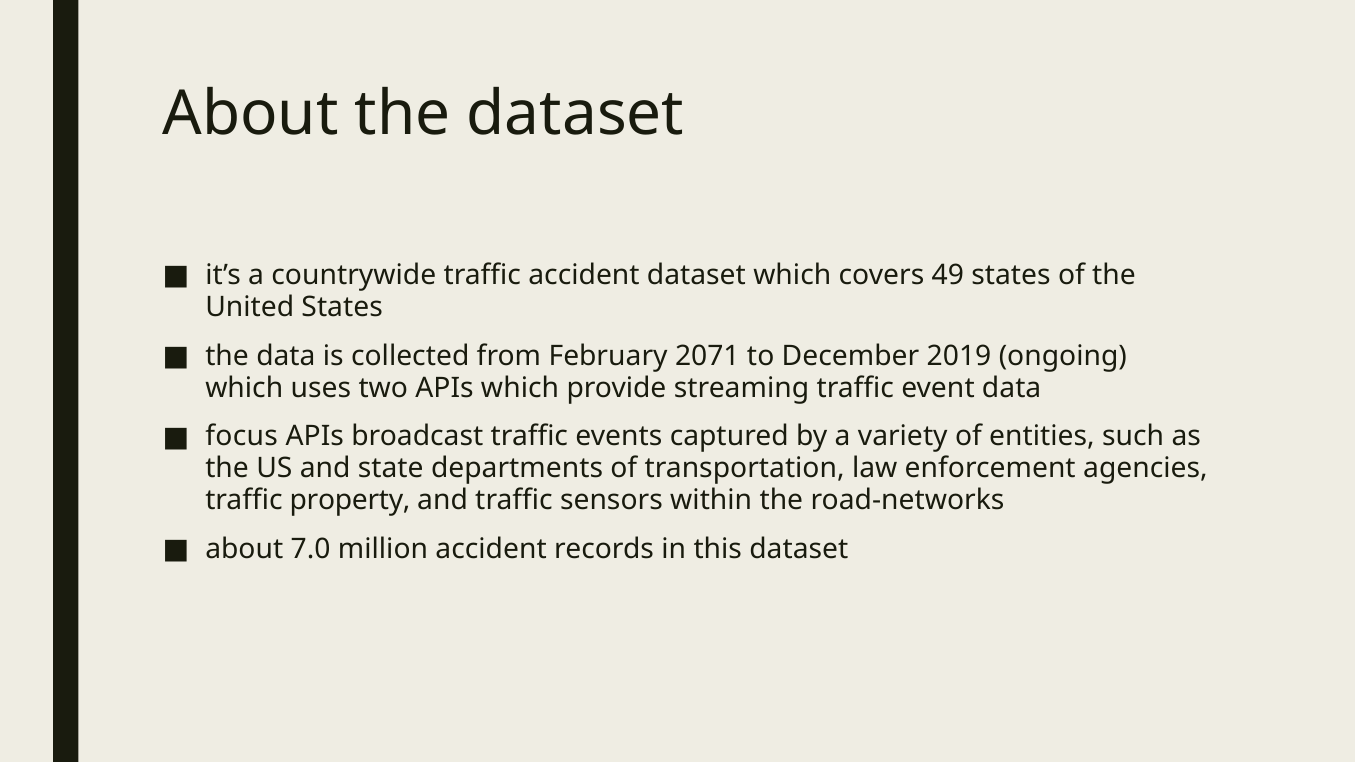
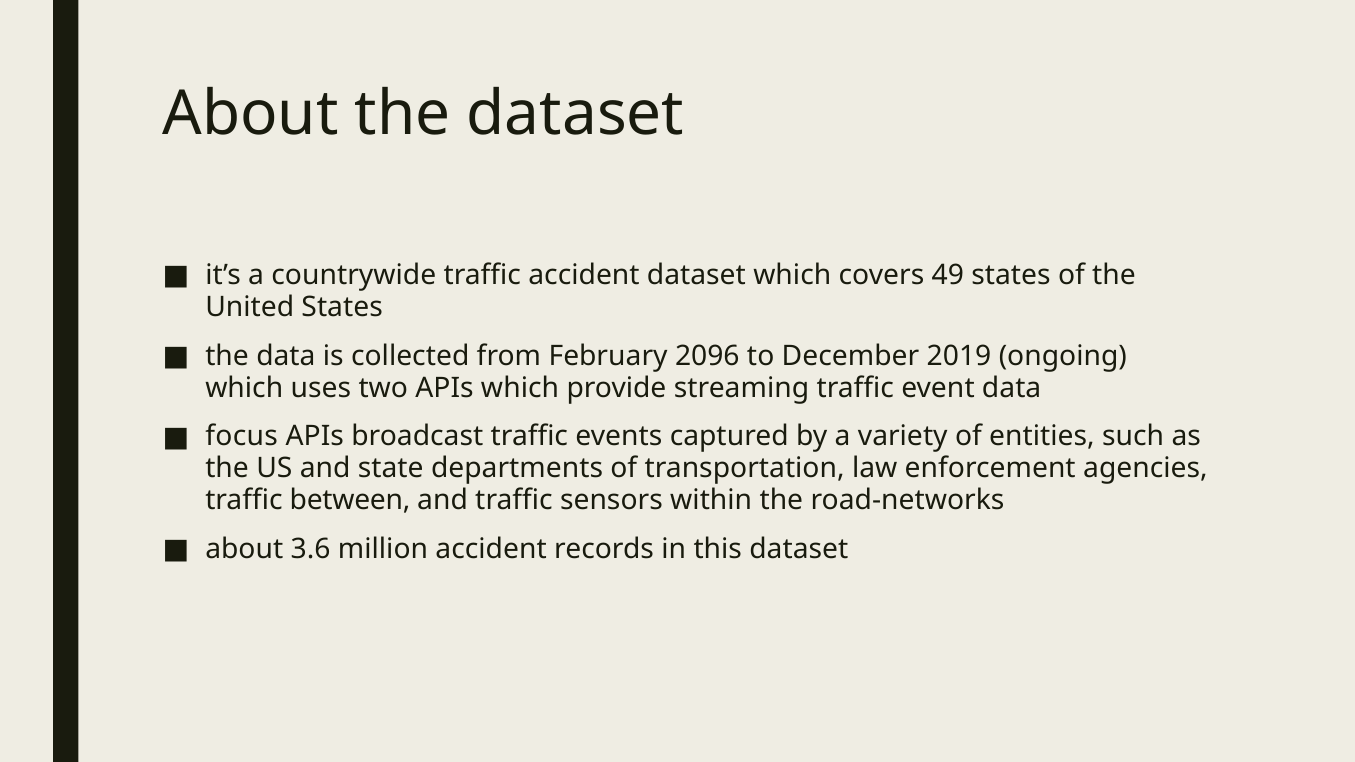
2071: 2071 -> 2096
property: property -> between
7.0: 7.0 -> 3.6
